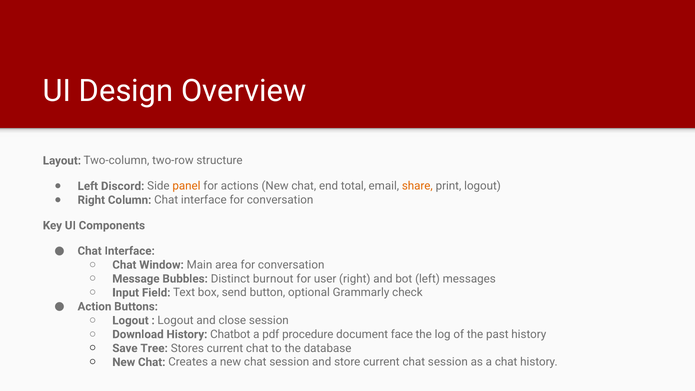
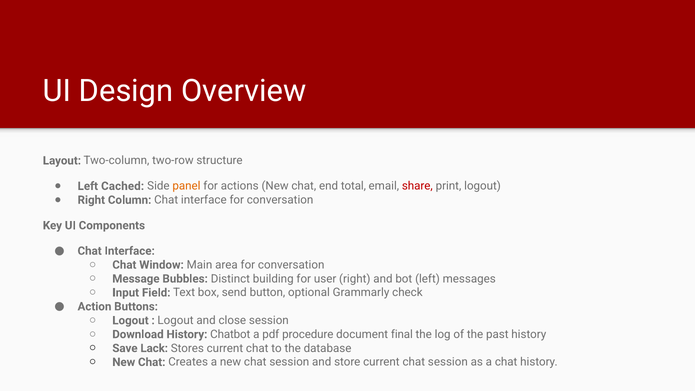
Discord: Discord -> Cached
share colour: orange -> red
burnout: burnout -> building
face: face -> final
Tree: Tree -> Lack
